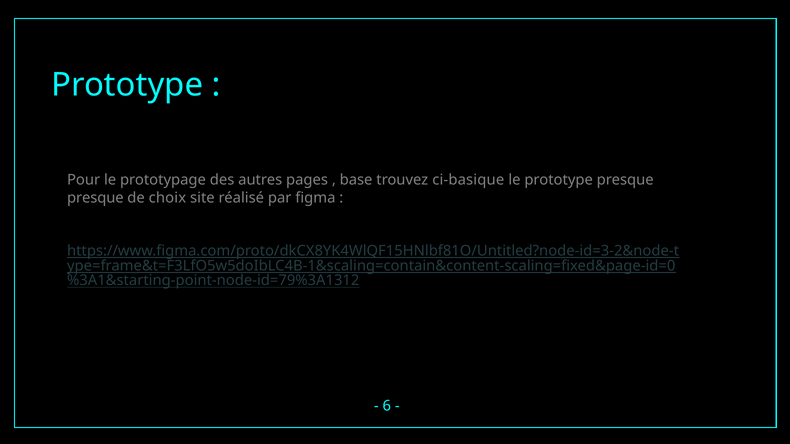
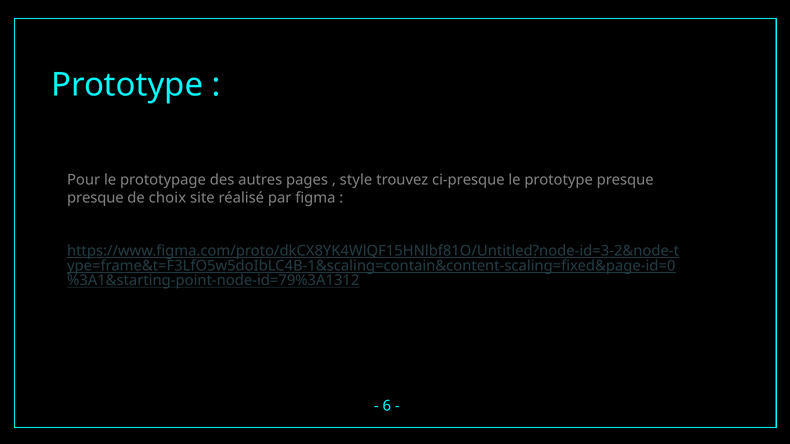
base: base -> style
ci-basique: ci-basique -> ci-presque
